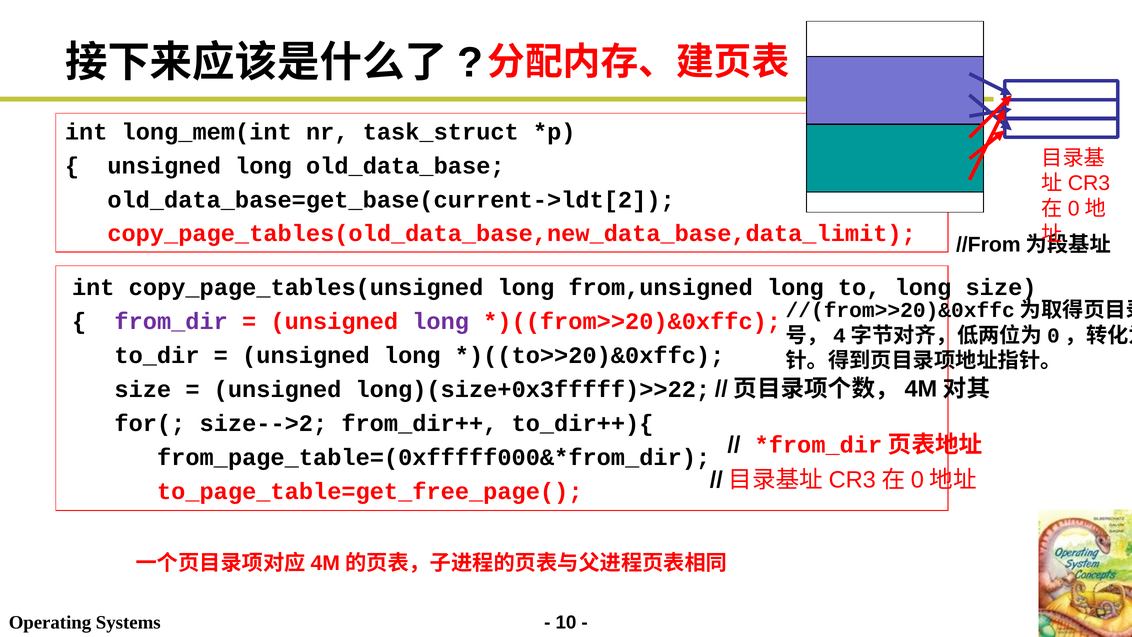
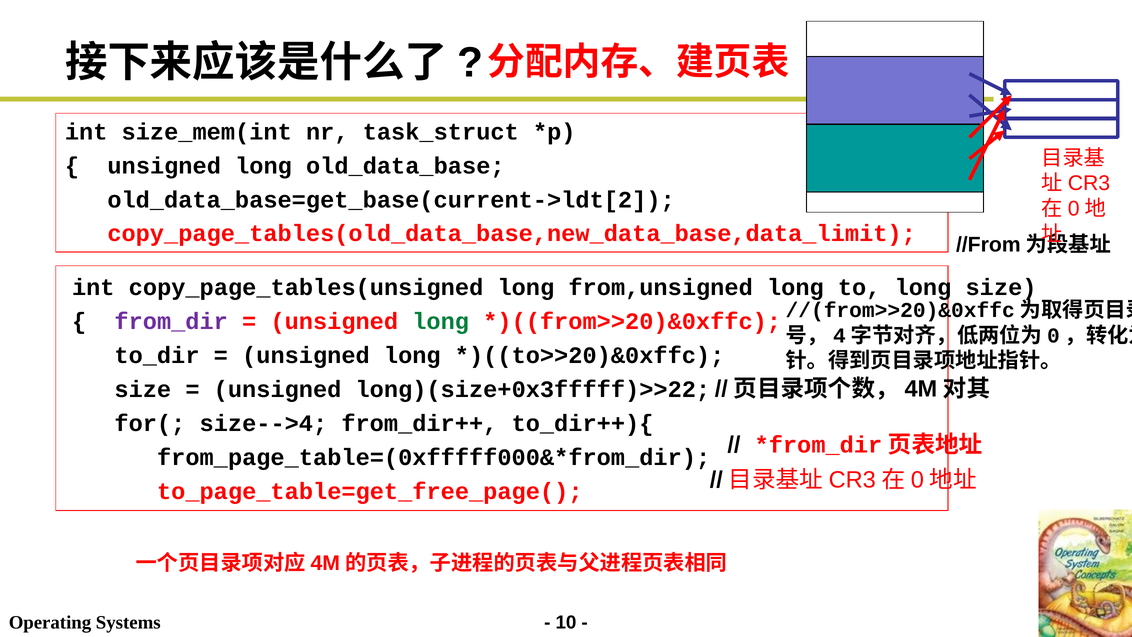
long_mem(int: long_mem(int -> size_mem(int
long at (441, 321) colour: purple -> green
size-->2: size-->2 -> size-->4
